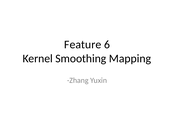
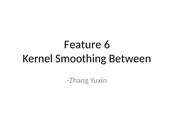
Mapping: Mapping -> Between
